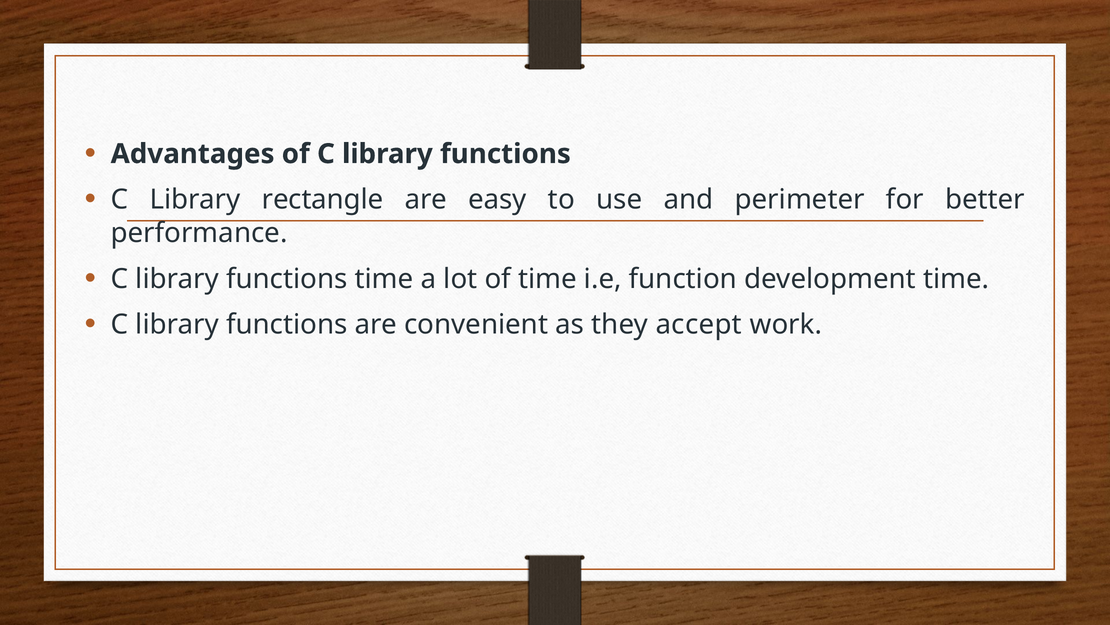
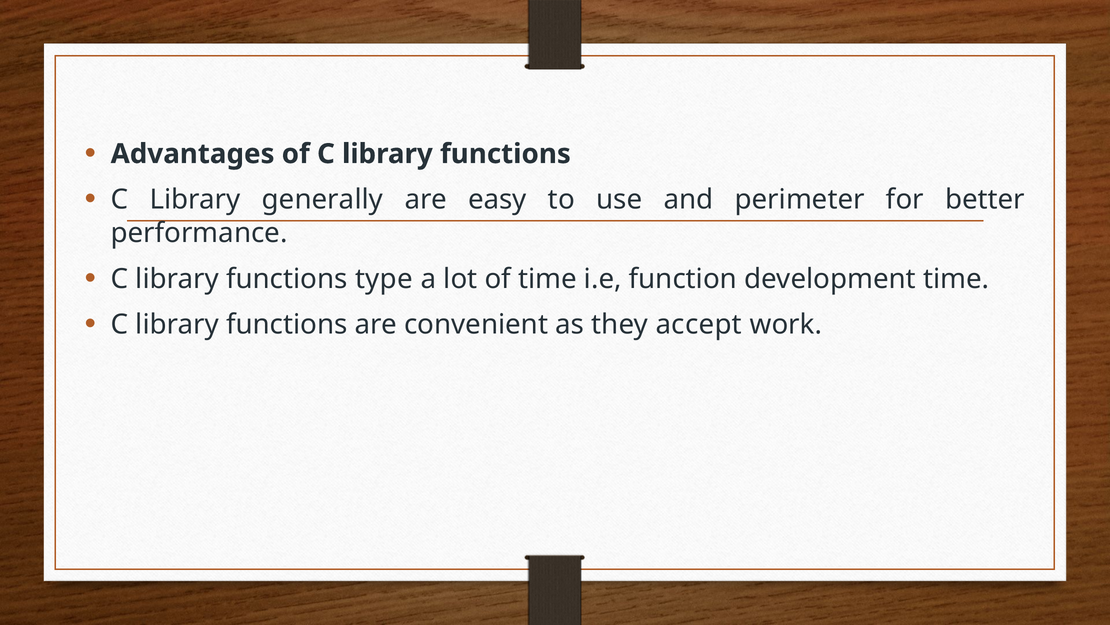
rectangle: rectangle -> generally
functions time: time -> type
